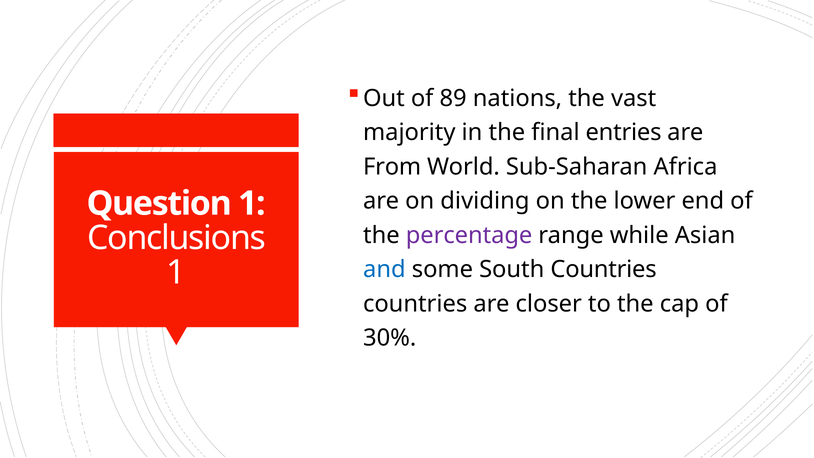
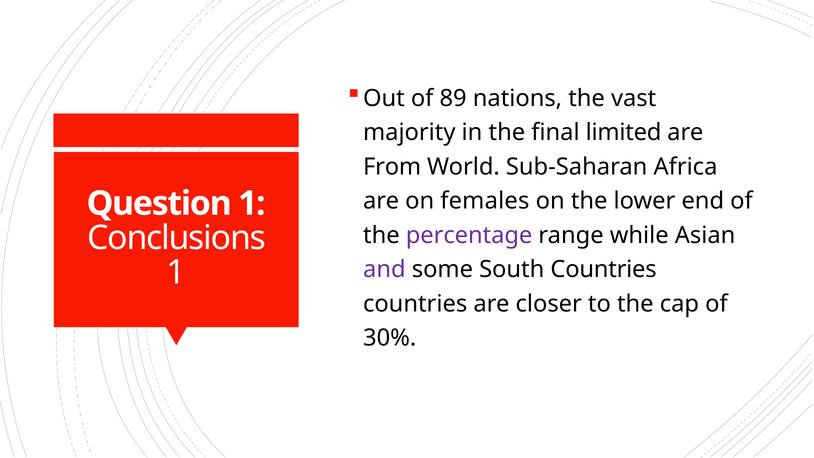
entries: entries -> limited
dividing: dividing -> females
and colour: blue -> purple
